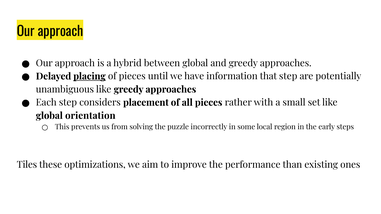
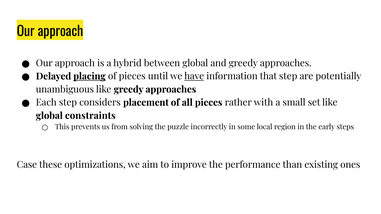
have underline: none -> present
orientation: orientation -> constraints
Tiles: Tiles -> Case
